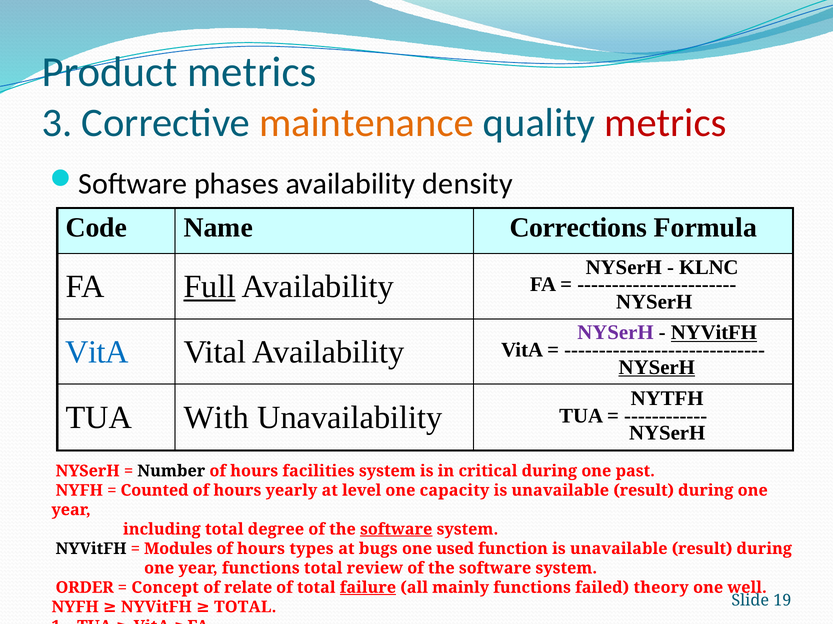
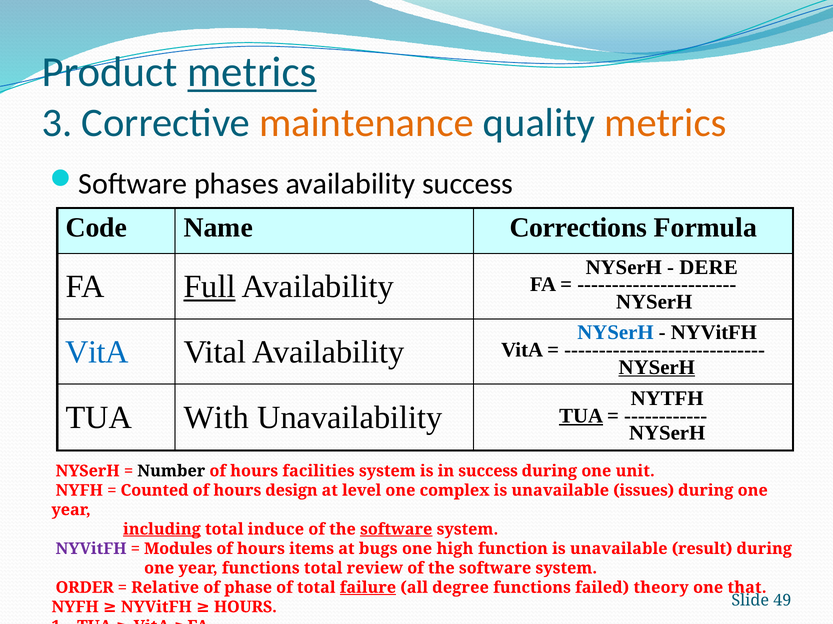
metrics at (252, 72) underline: none -> present
metrics at (665, 123) colour: red -> orange
availability density: density -> success
KLNC: KLNC -> DERE
NYSerH at (615, 333) colour: purple -> blue
NYVitFH at (714, 333) underline: present -> none
TUA at (581, 416) underline: none -> present
in critical: critical -> success
past: past -> unit
yearly: yearly -> design
capacity: capacity -> complex
result at (644, 491): result -> issues
including underline: none -> present
degree: degree -> induce
NYVitFH at (91, 549) colour: black -> purple
types: types -> items
used: used -> high
Concept: Concept -> Relative
relate: relate -> phase
mainly: mainly -> degree
well: well -> that
19: 19 -> 49
NYVitFH TOTAL: TOTAL -> HOURS
